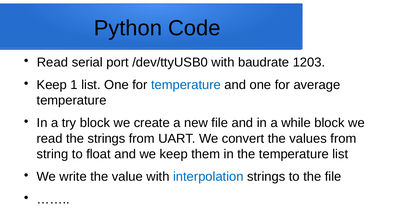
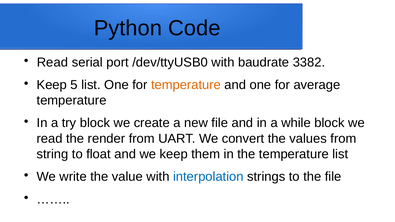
1203: 1203 -> 3382
1: 1 -> 5
temperature at (186, 85) colour: blue -> orange
the strings: strings -> render
